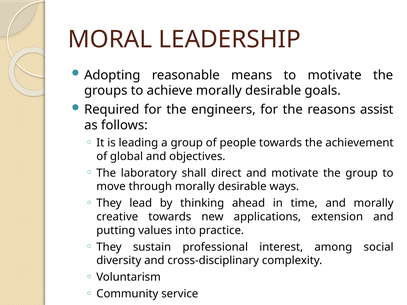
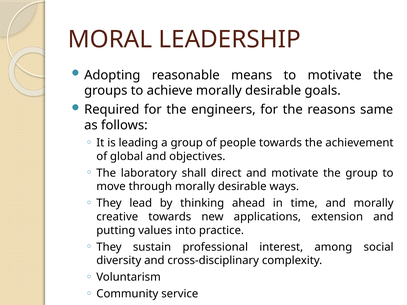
assist: assist -> same
